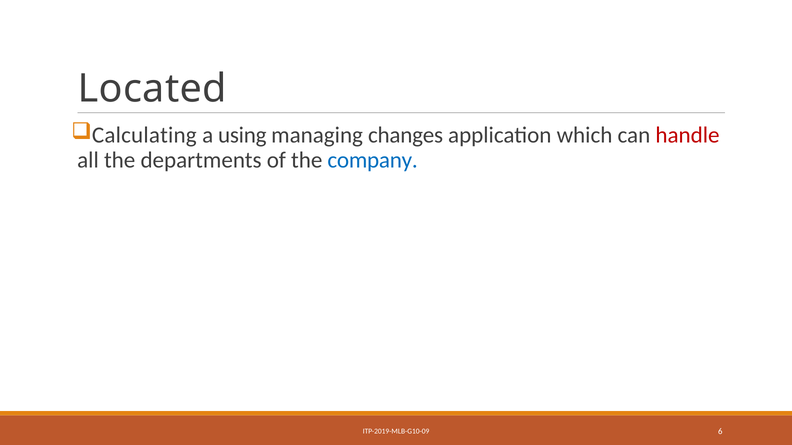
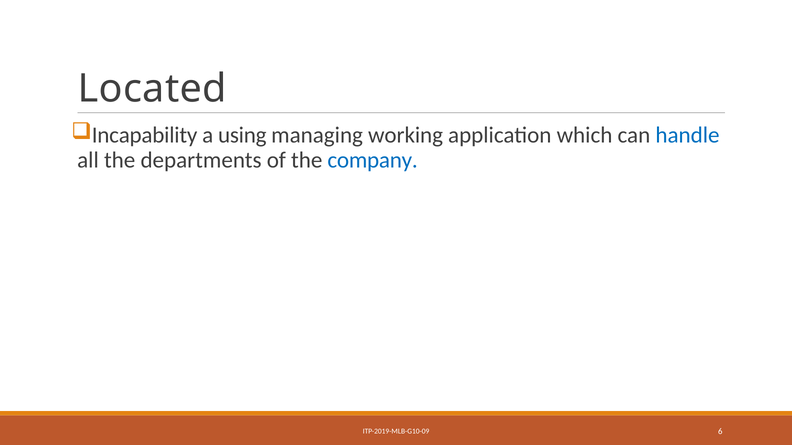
Calculating: Calculating -> Incapability
changes: changes -> working
handle colour: red -> blue
